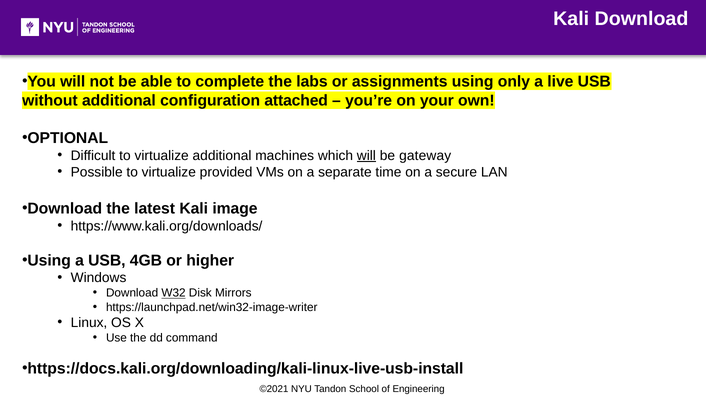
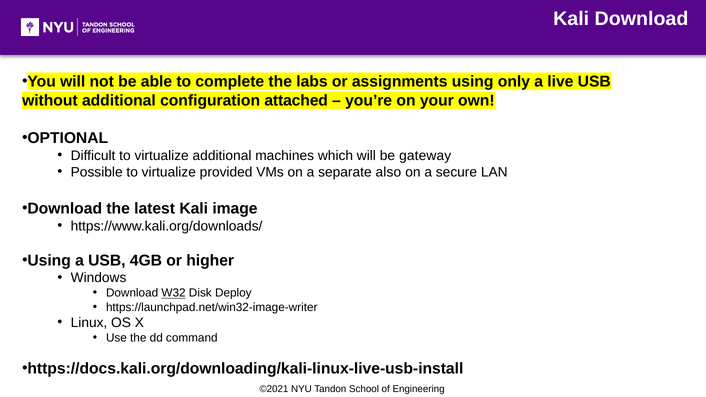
will at (366, 156) underline: present -> none
time: time -> also
Mirrors: Mirrors -> Deploy
